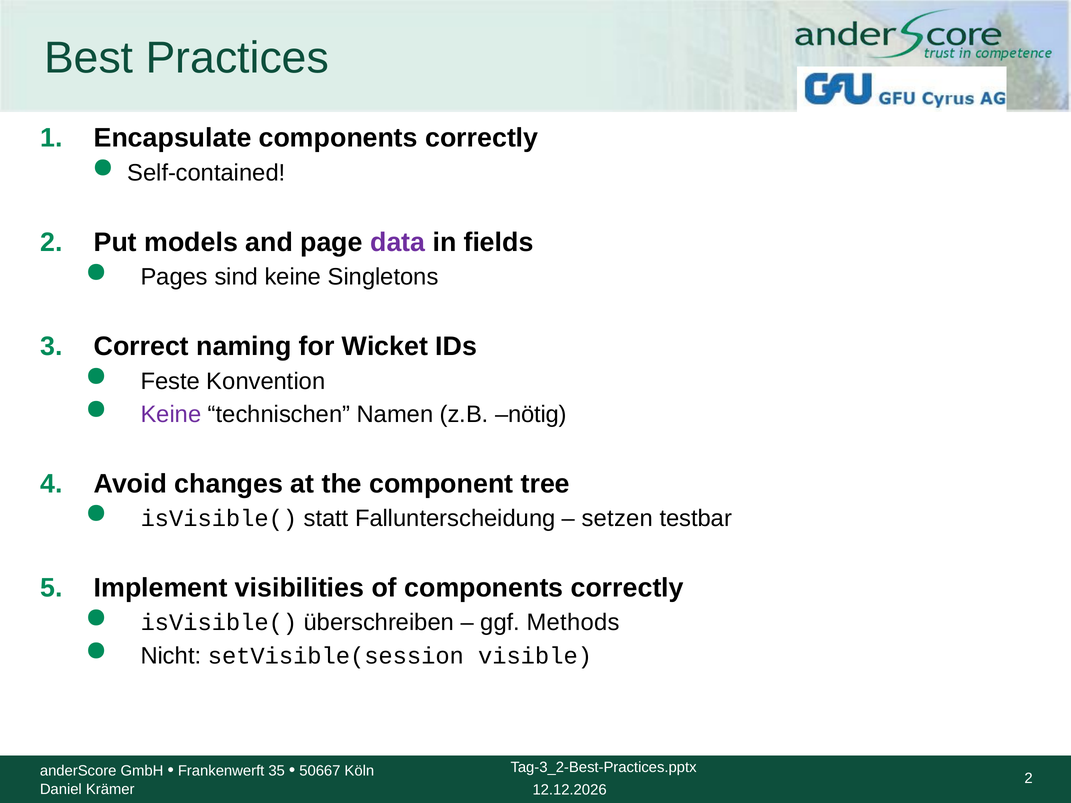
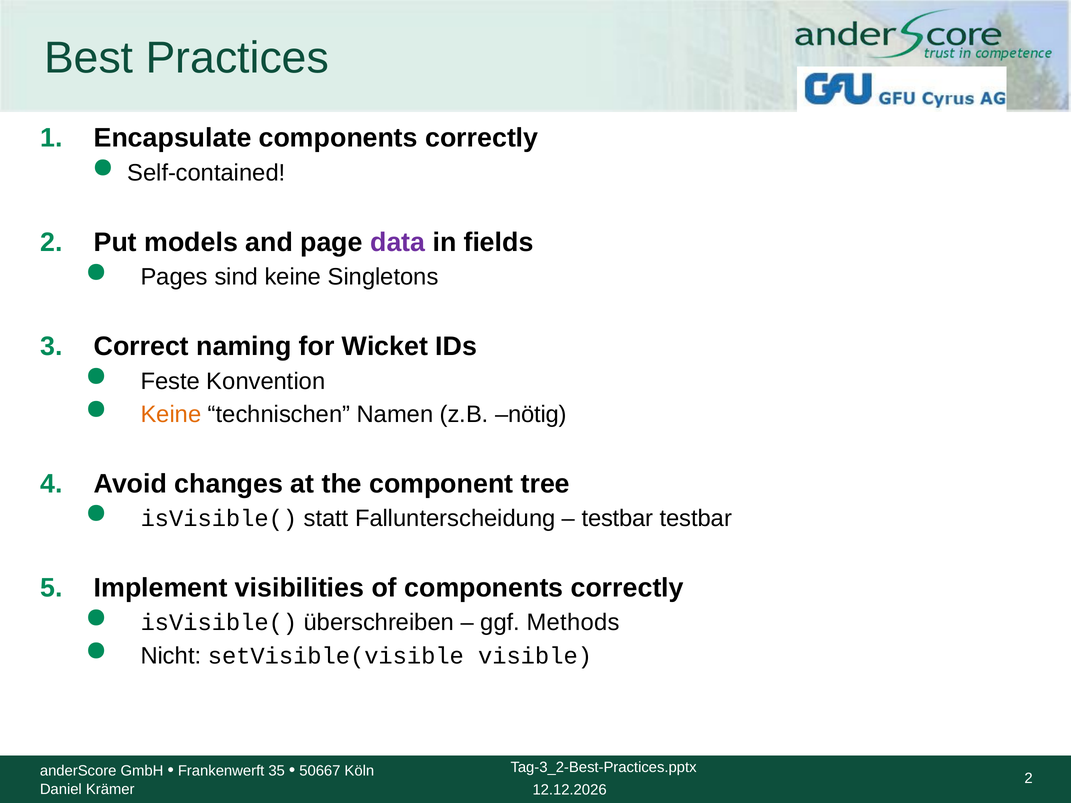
Keine at (171, 415) colour: purple -> orange
setzen at (617, 519): setzen -> testbar
setVisible(session: setVisible(session -> setVisible(visible
